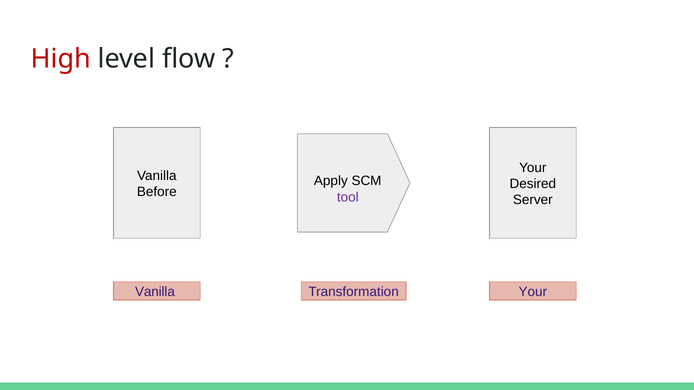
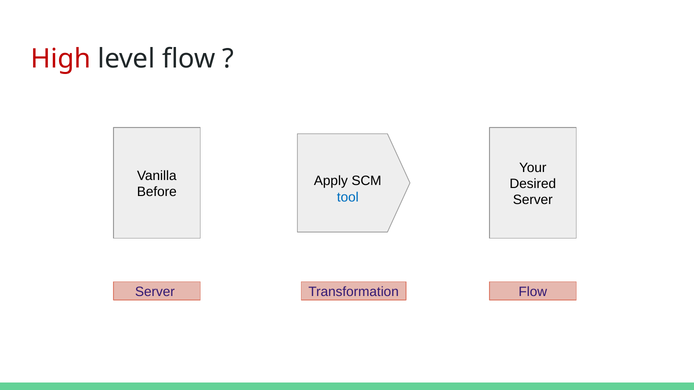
tool colour: purple -> blue
Vanilla at (155, 292): Vanilla -> Server
Transformation Your: Your -> Flow
